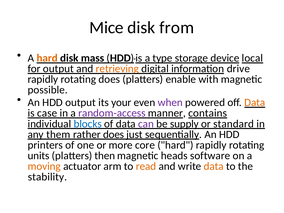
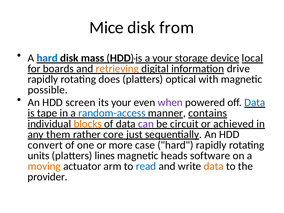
hard at (47, 58) colour: orange -> blue
a type: type -> your
for output: output -> boards
enable: enable -> optical
HDD output: output -> screen
Data at (255, 103) colour: orange -> blue
case: case -> tape
random-access colour: purple -> blue
blocks colour: blue -> orange
supply: supply -> circuit
standard: standard -> achieved
rather does: does -> core
printers: printers -> convert
core: core -> case
then: then -> lines
read colour: orange -> blue
stability: stability -> provider
